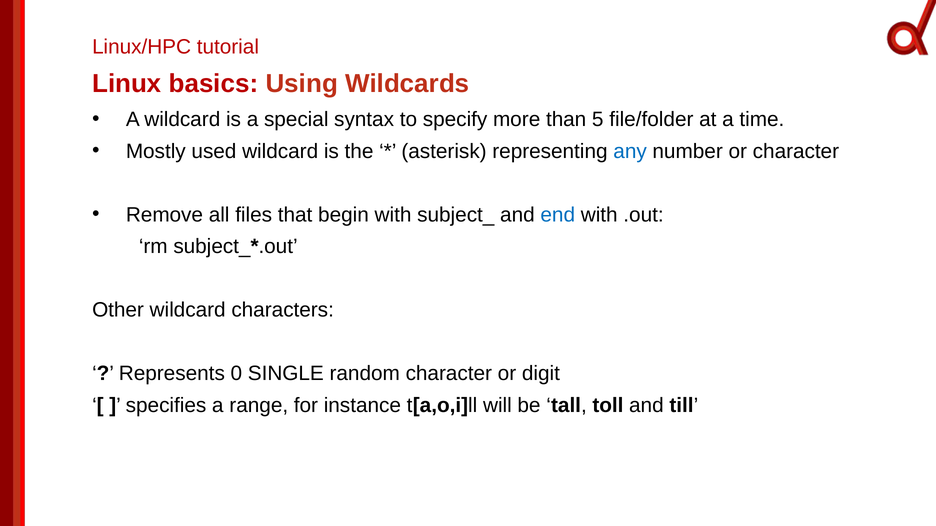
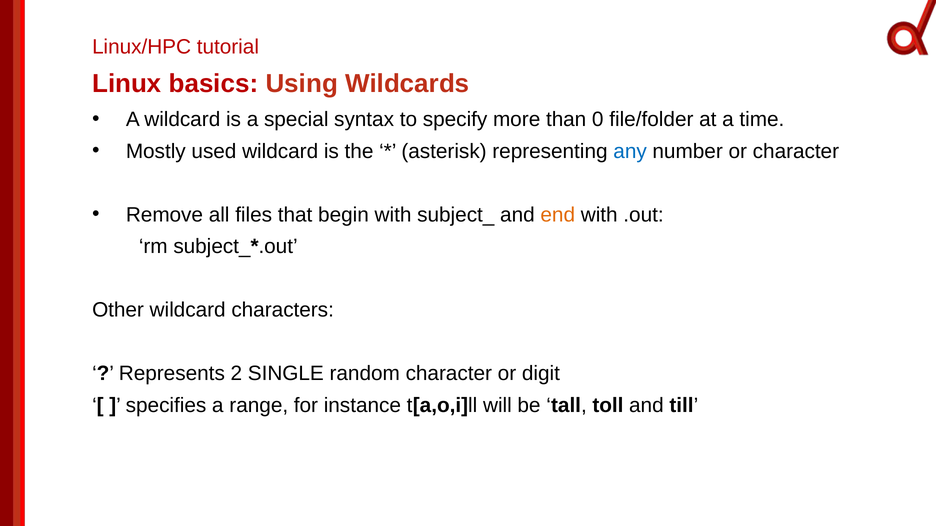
5: 5 -> 0
end colour: blue -> orange
0: 0 -> 2
